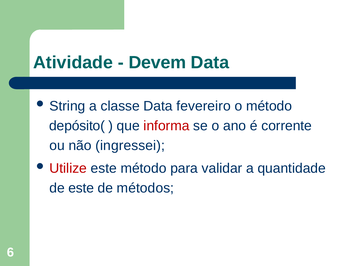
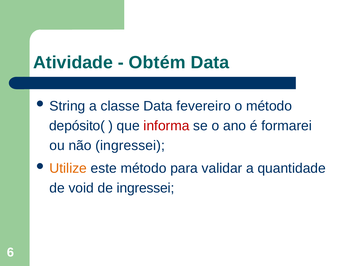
Devem: Devem -> Obtém
corrente: corrente -> formarei
Utilize colour: red -> orange
de este: este -> void
de métodos: métodos -> ingressei
